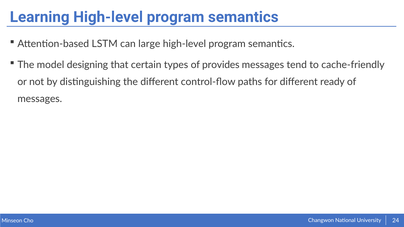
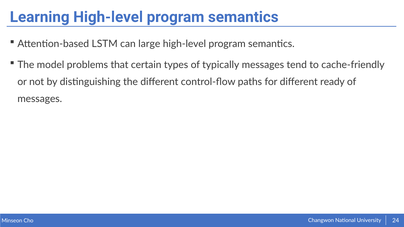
designing: designing -> problems
provides: provides -> typically
